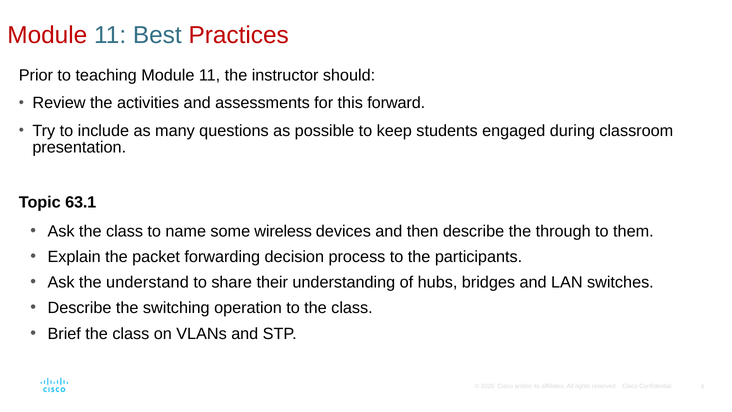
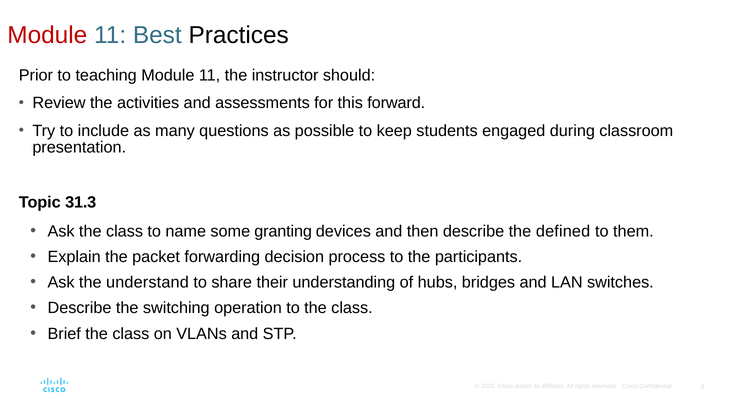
Practices colour: red -> black
63.1: 63.1 -> 31.3
wireless: wireless -> granting
through: through -> defined
